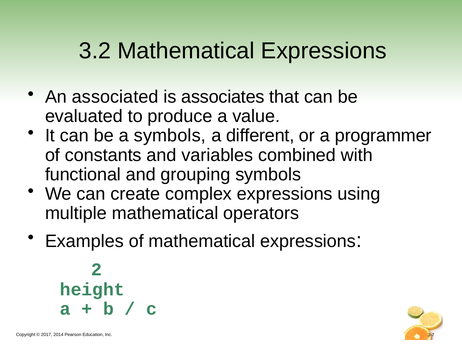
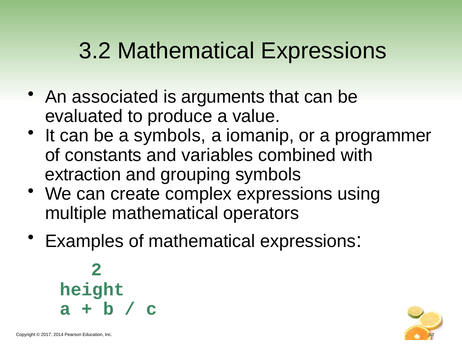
associates: associates -> arguments
different: different -> iomanip
functional: functional -> extraction
